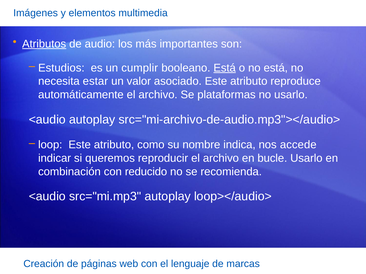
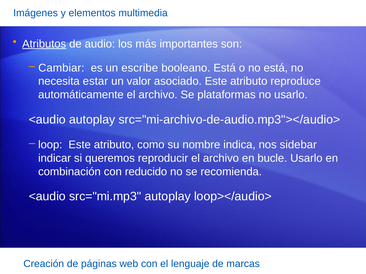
Estudios: Estudios -> Cambiar
cumplir: cumplir -> escribe
Está at (225, 68) underline: present -> none
accede: accede -> sidebar
